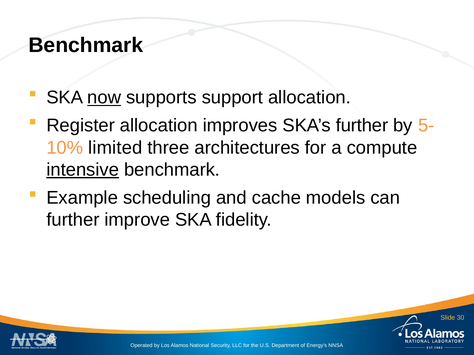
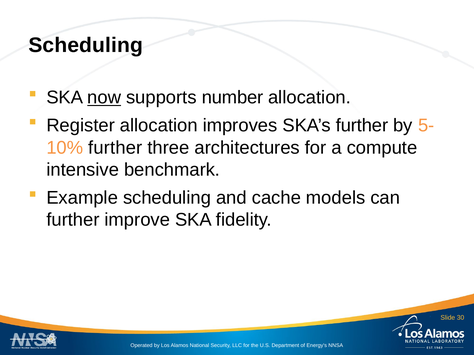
Benchmark at (86, 45): Benchmark -> Scheduling
support: support -> number
limited at (115, 148): limited -> further
intensive underline: present -> none
